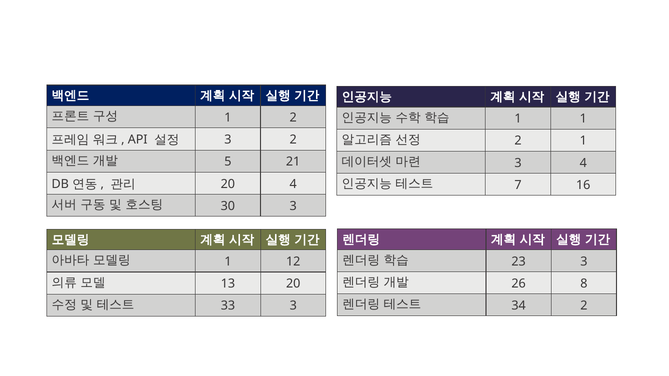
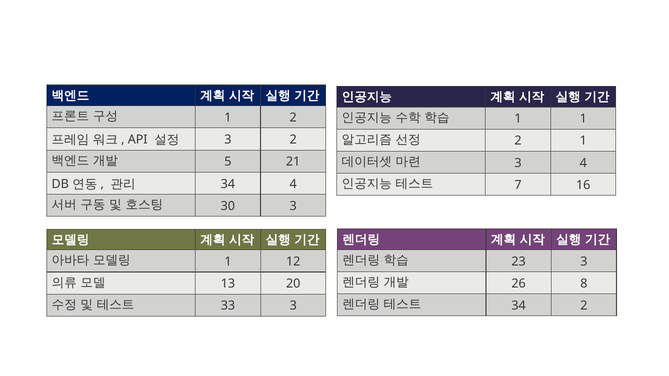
20 at (228, 184): 20 -> 34
